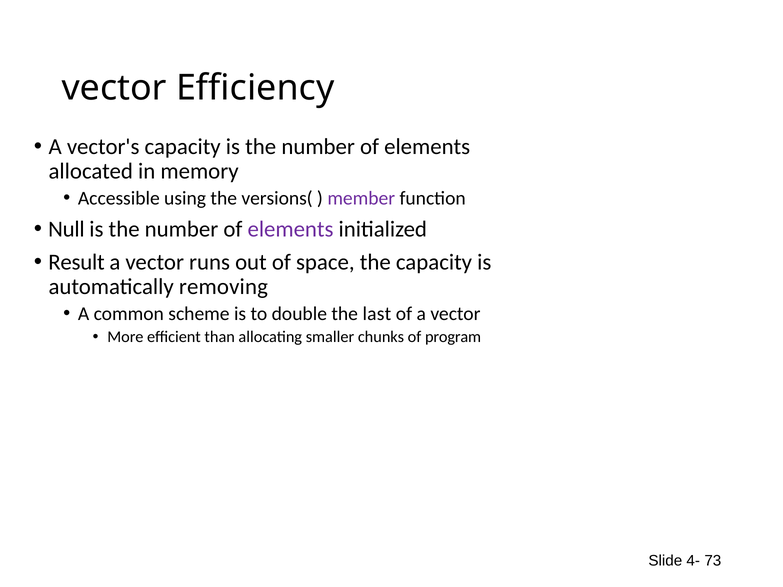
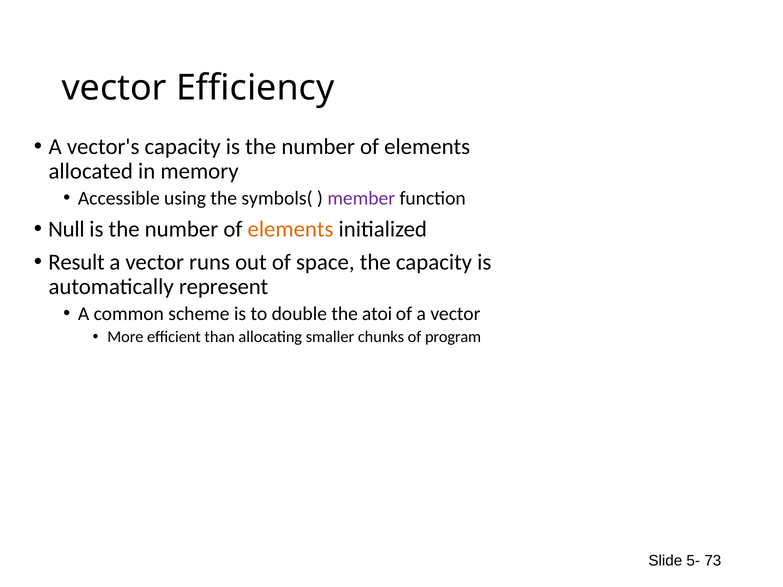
versions(: versions( -> symbols(
elements at (291, 229) colour: purple -> orange
removing: removing -> represent
last: last -> atoi
4-: 4- -> 5-
